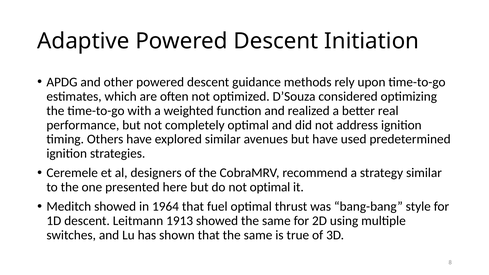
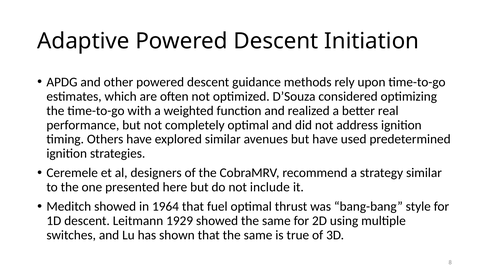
not optimal: optimal -> include
1913: 1913 -> 1929
